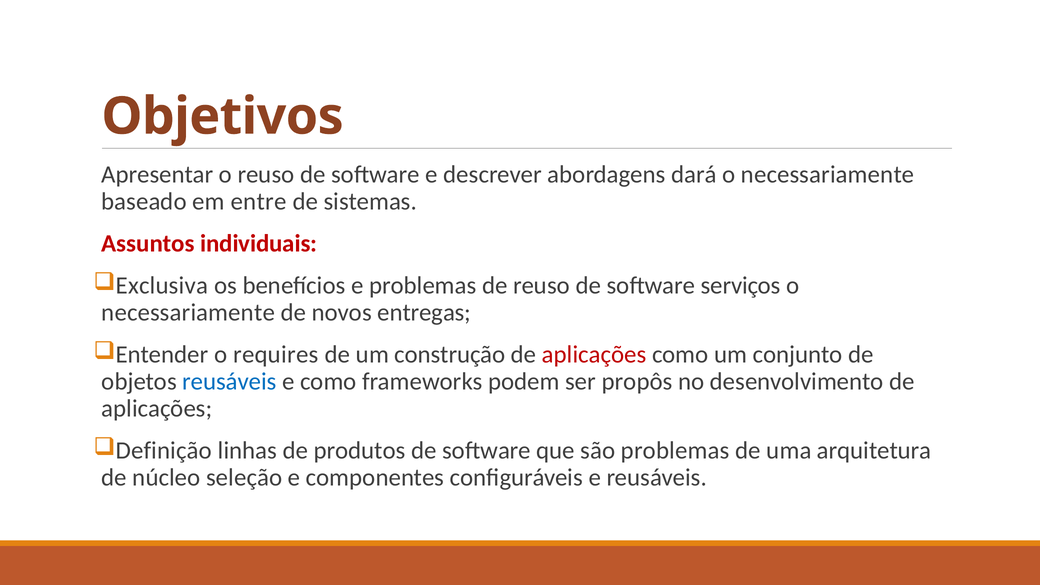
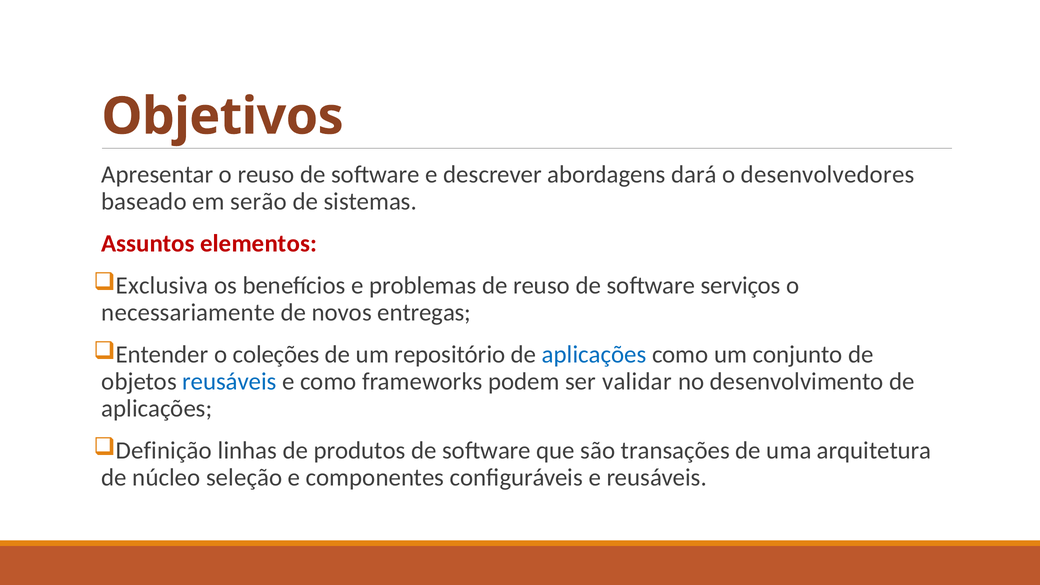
necessariamente at (828, 175): necessariamente -> desenvolvedores
entre: entre -> serão
individuais: individuais -> elementos
requires: requires -> coleções
construção: construção -> repositório
aplicações at (594, 355) colour: red -> blue
propôs: propôs -> validar
são problemas: problemas -> transações
